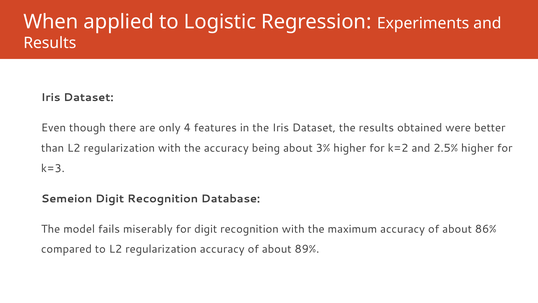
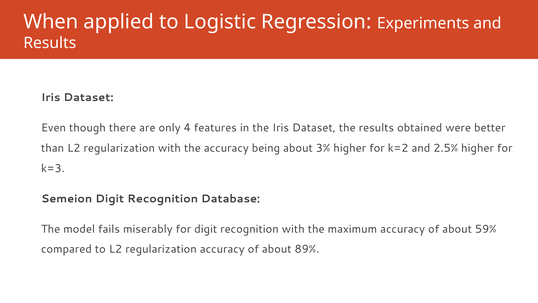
86%: 86% -> 59%
